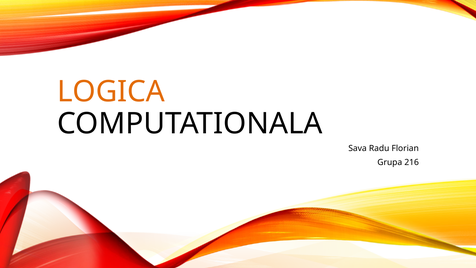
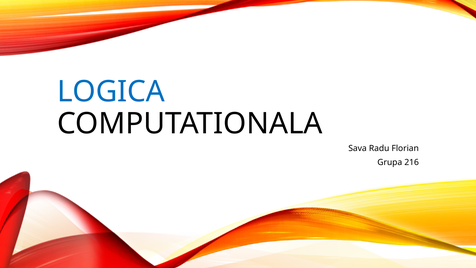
LOGICA colour: orange -> blue
